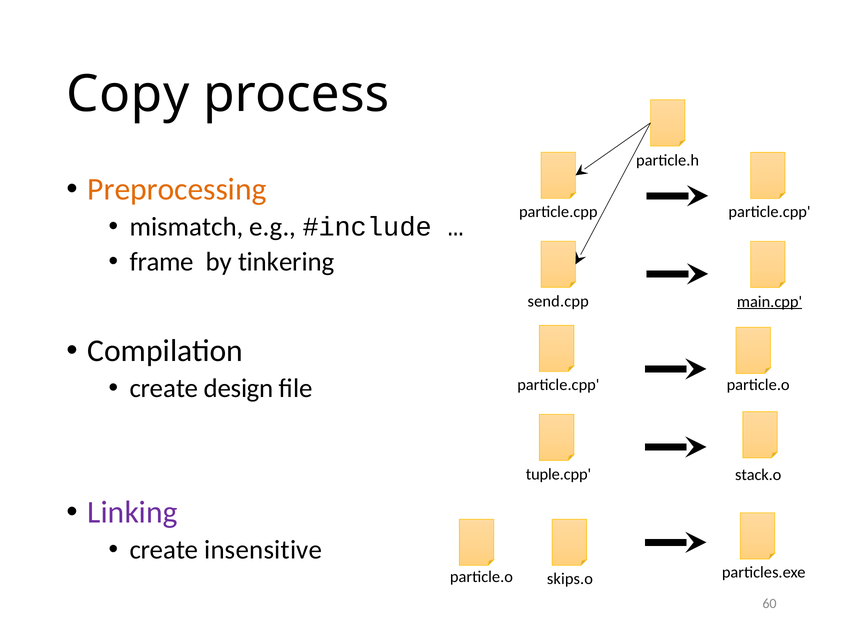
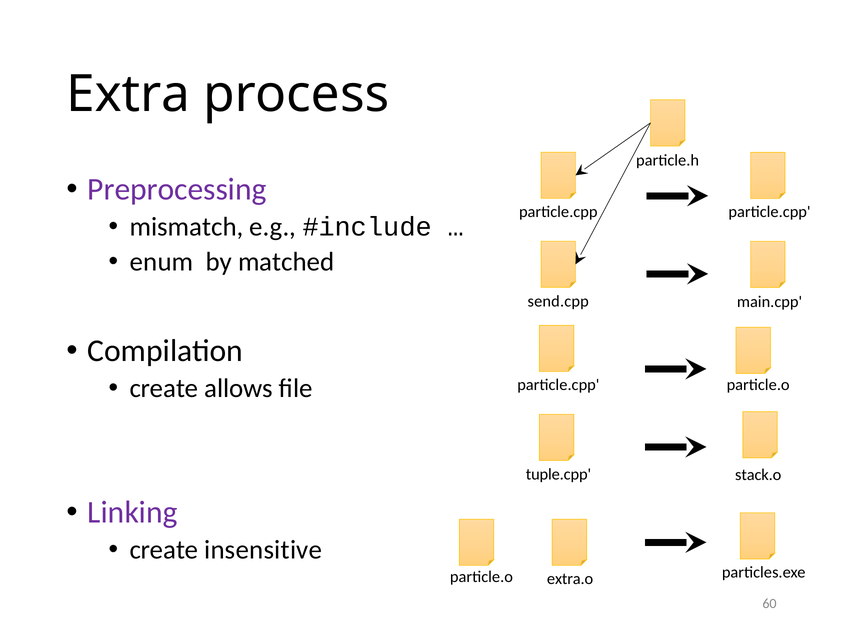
Copy: Copy -> Extra
Preprocessing colour: orange -> purple
frame: frame -> enum
tinkering: tinkering -> matched
main.cpp underline: present -> none
design: design -> allows
skips.o: skips.o -> extra.o
